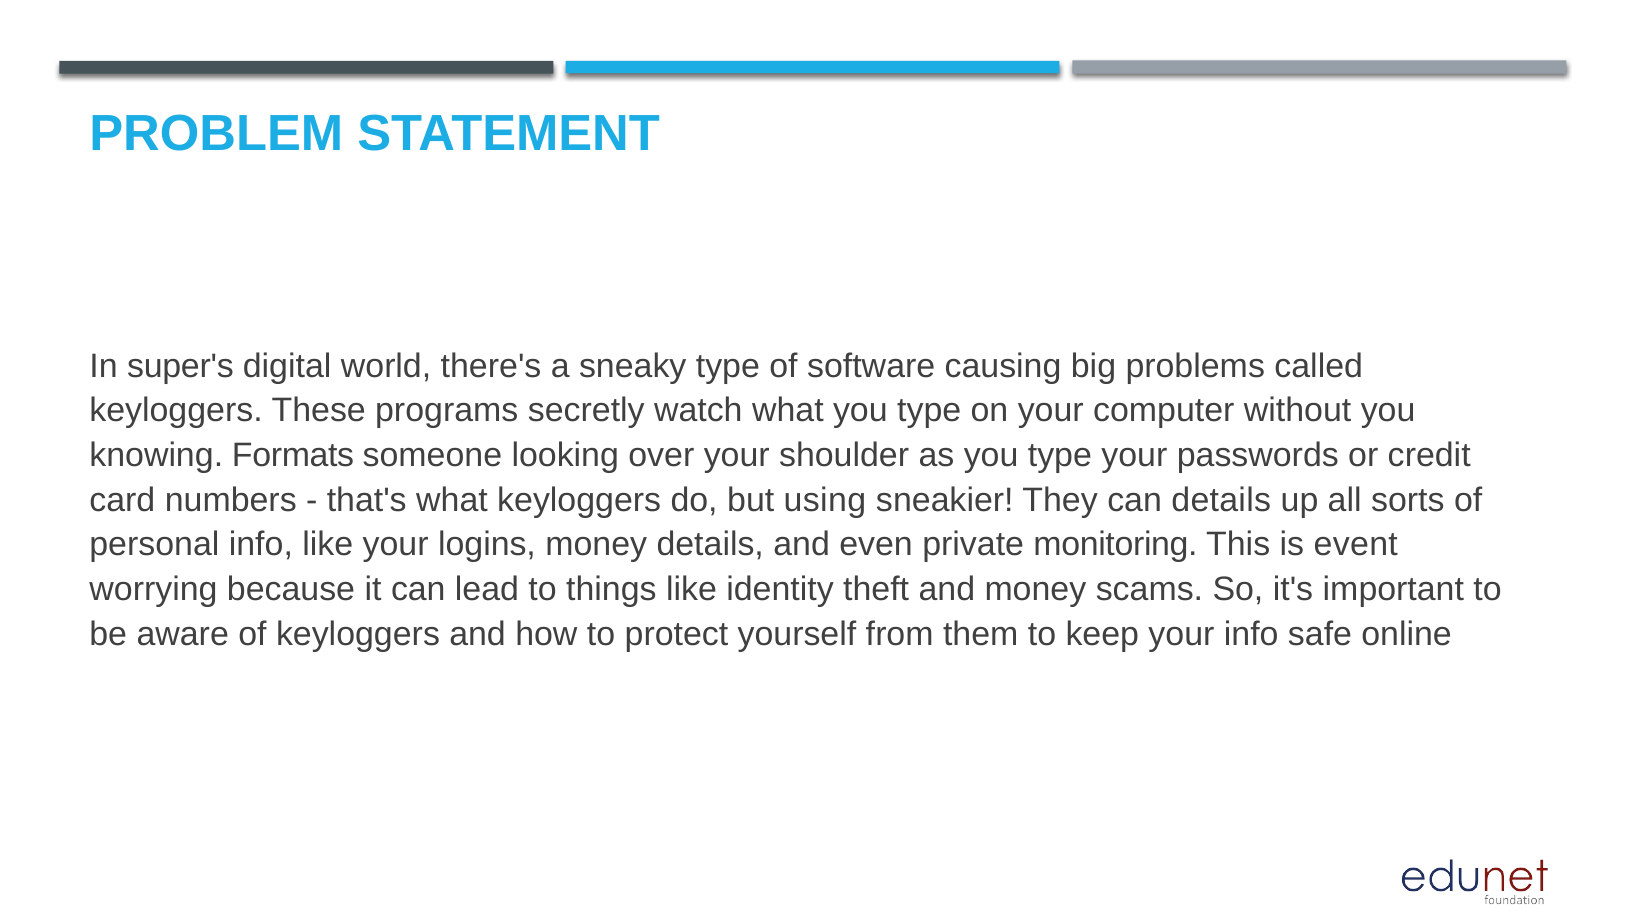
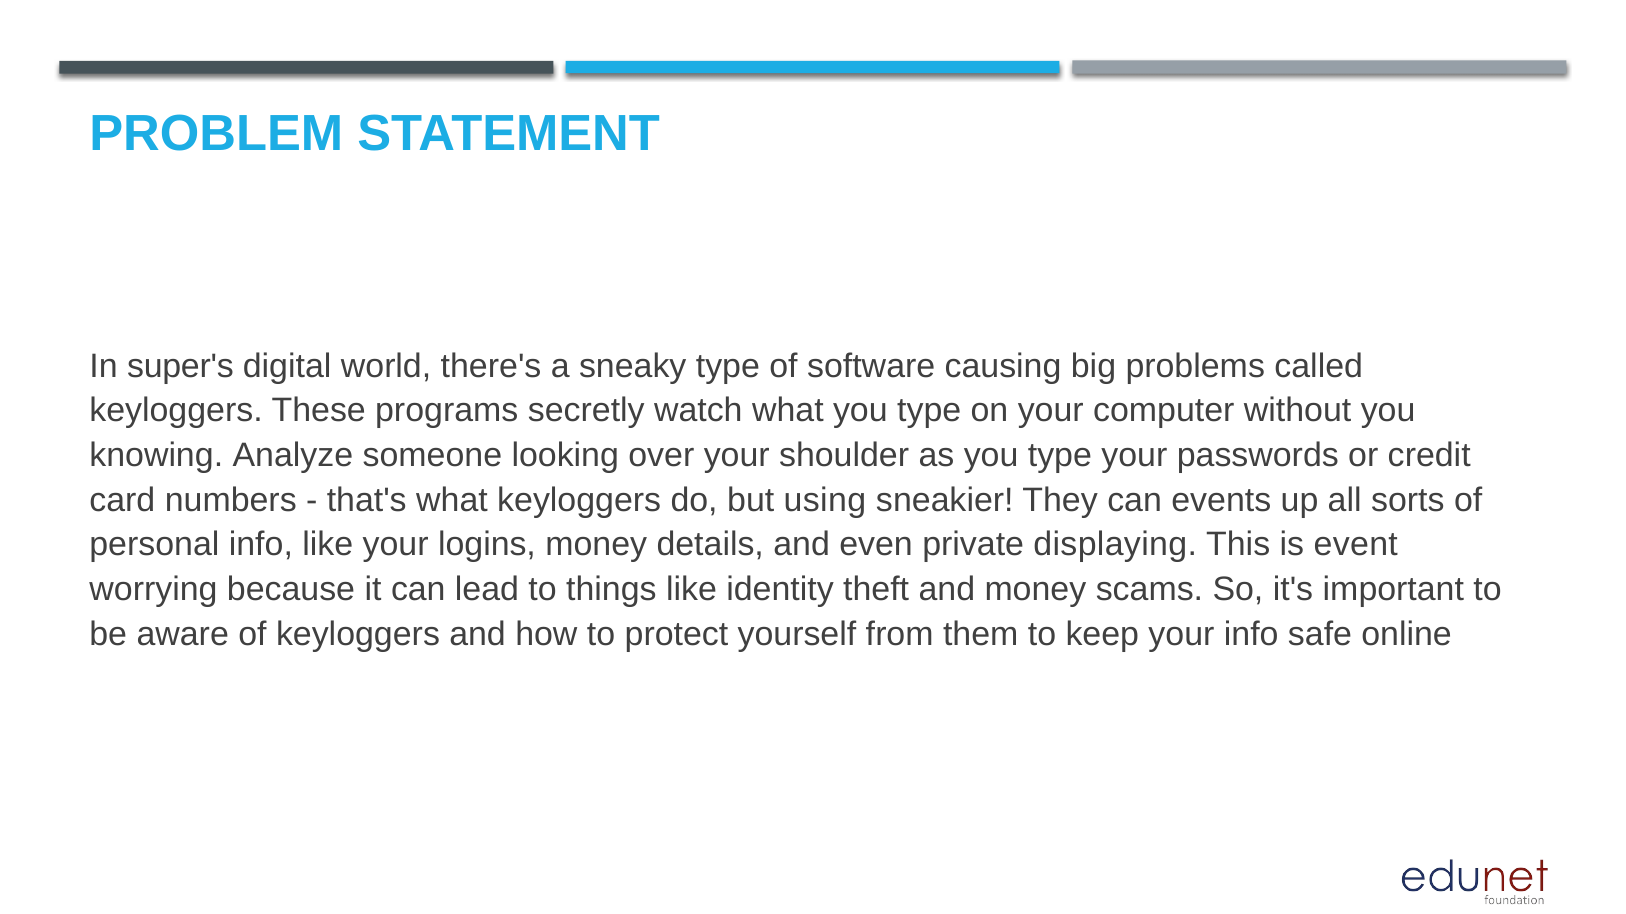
Formats: Formats -> Analyze
can details: details -> events
monitoring: monitoring -> displaying
